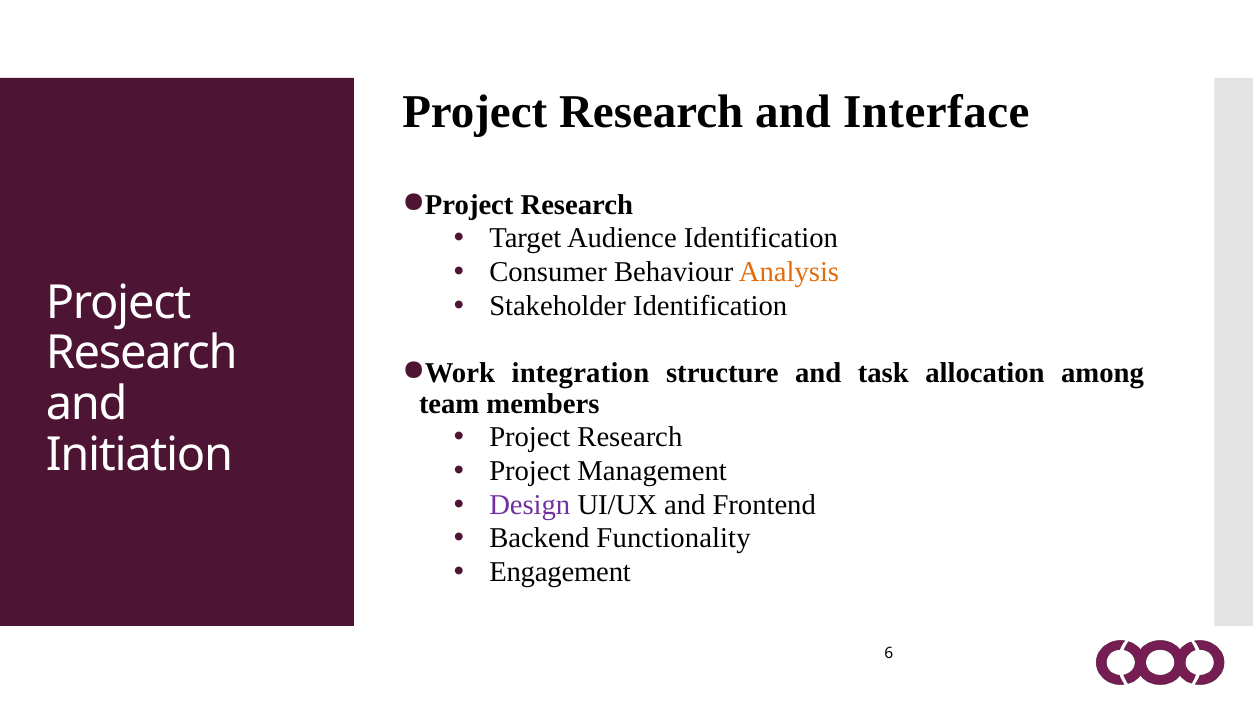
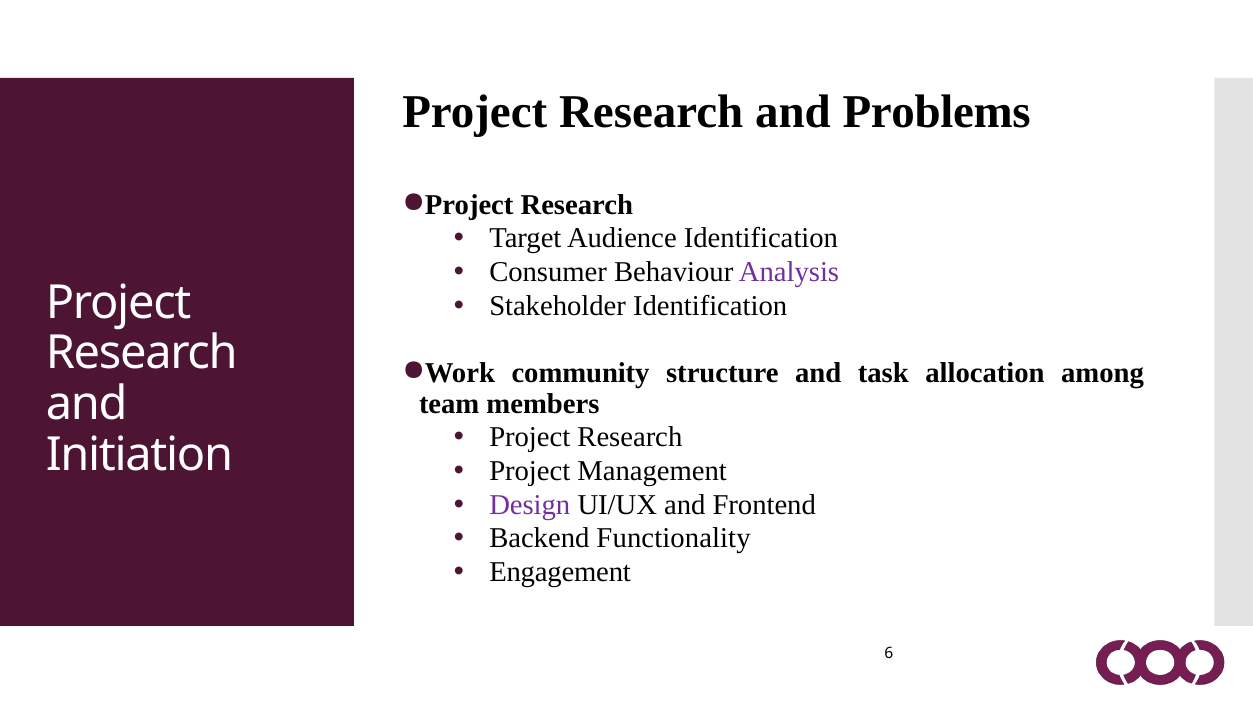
Interface: Interface -> Problems
Analysis colour: orange -> purple
integration: integration -> community
